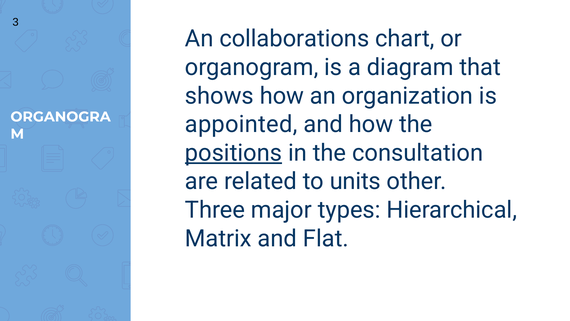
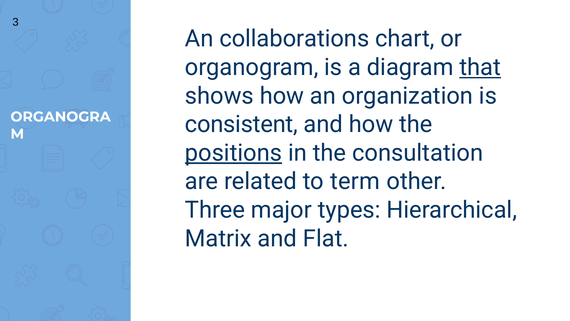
that underline: none -> present
appointed: appointed -> consistent
units: units -> term
